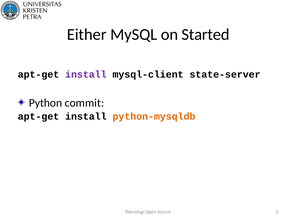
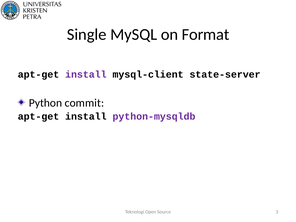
Either: Either -> Single
Started: Started -> Format
python-mysqldb colour: orange -> purple
